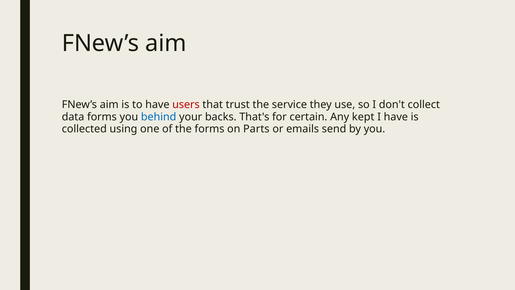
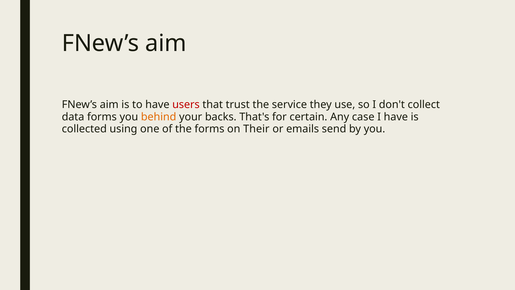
behind colour: blue -> orange
kept: kept -> case
Parts: Parts -> Their
